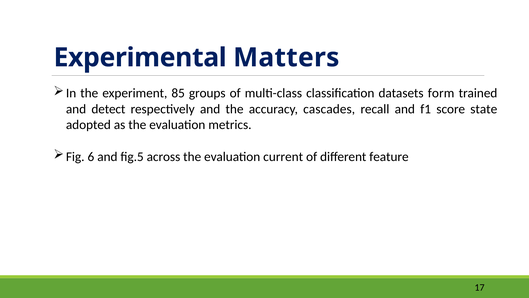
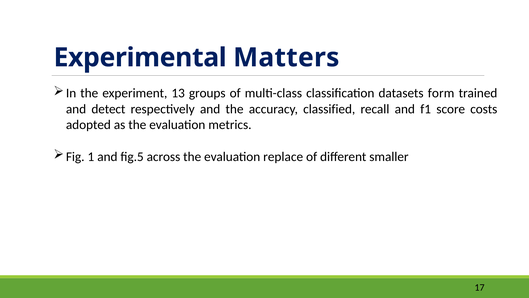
85: 85 -> 13
cascades: cascades -> classified
state: state -> costs
6: 6 -> 1
current: current -> replace
feature: feature -> smaller
